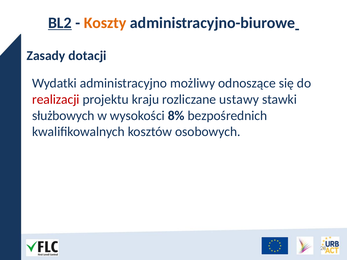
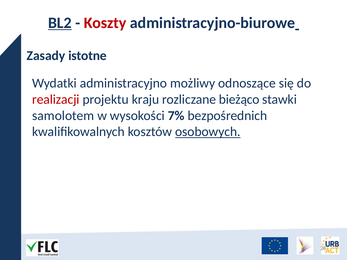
Koszty colour: orange -> red
dotacji: dotacji -> istotne
ustawy: ustawy -> bieżąco
służbowych: służbowych -> samolotem
8%: 8% -> 7%
osobowych underline: none -> present
